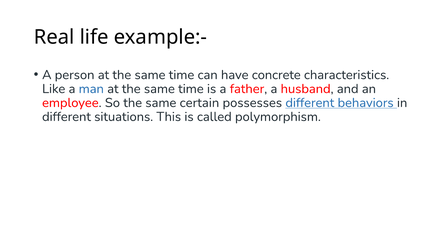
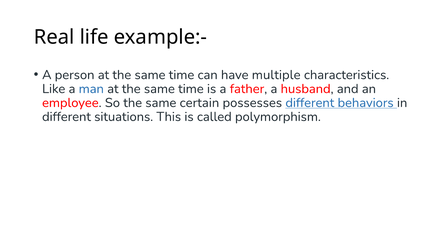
concrete: concrete -> multiple
